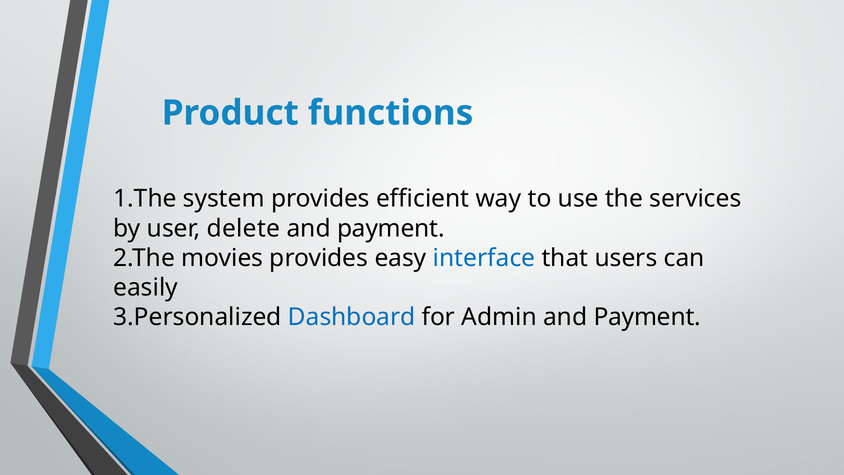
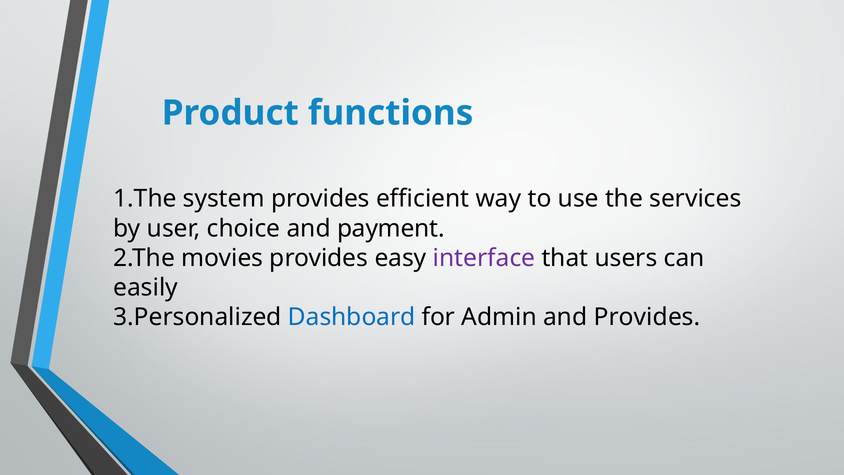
delete: delete -> choice
interface colour: blue -> purple
Admin and Payment: Payment -> Provides
